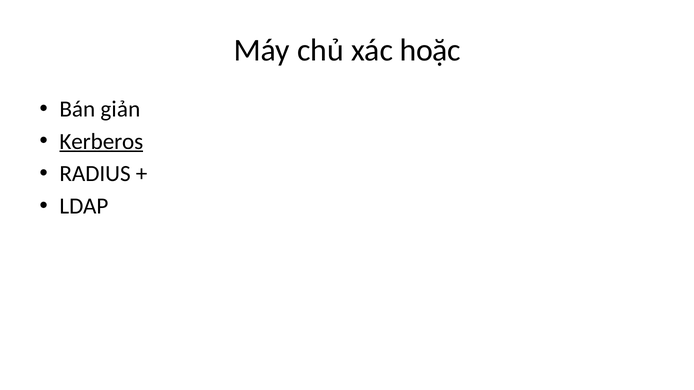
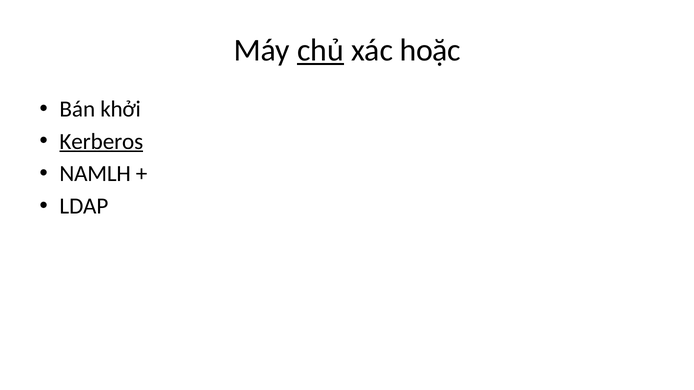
chủ underline: none -> present
giản: giản -> khởi
RADIUS: RADIUS -> NAMLH
